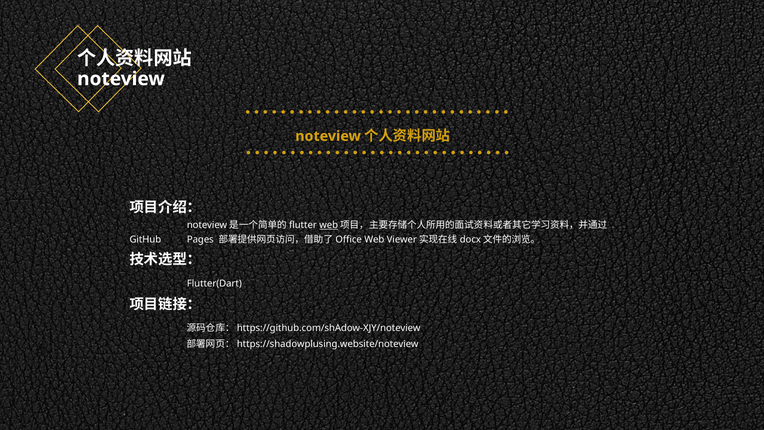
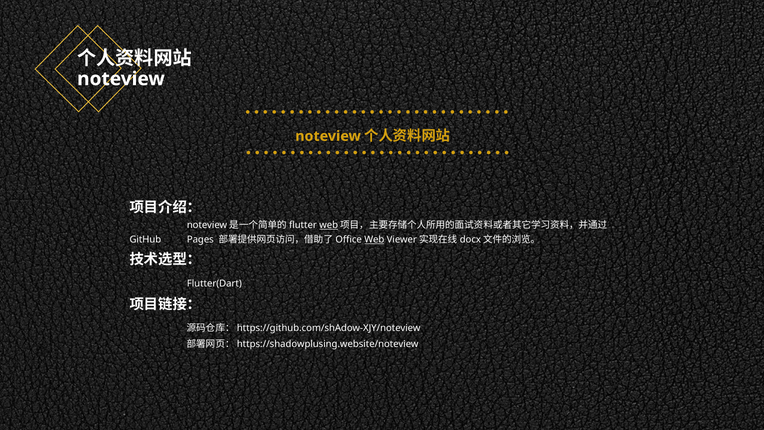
Web at (374, 240) underline: none -> present
